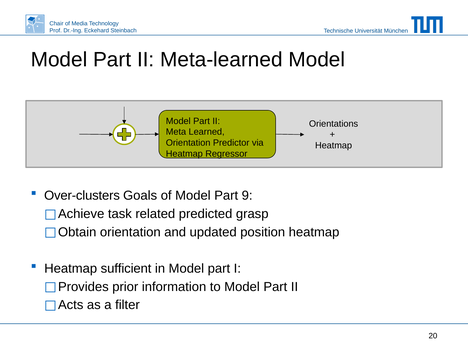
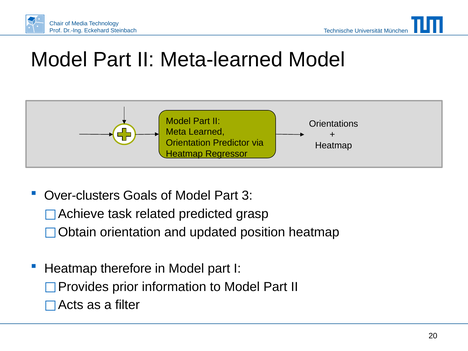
9: 9 -> 3
sufficient: sufficient -> therefore
